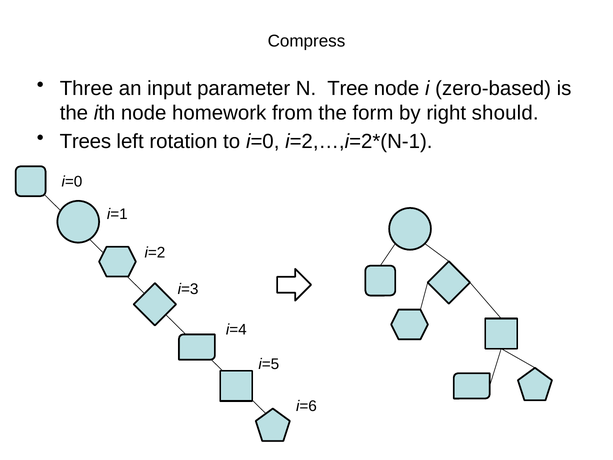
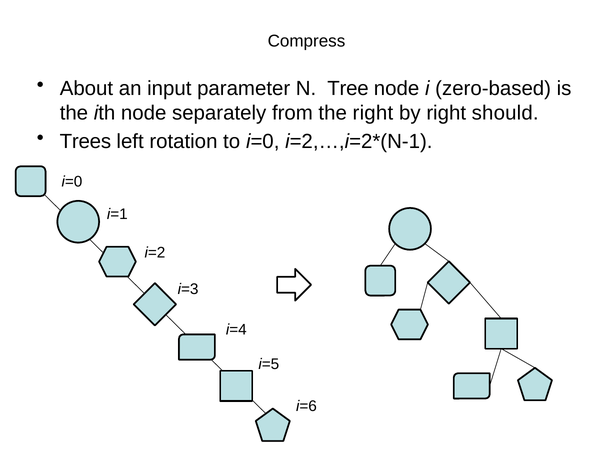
Three: Three -> About
homework: homework -> separately
the form: form -> right
